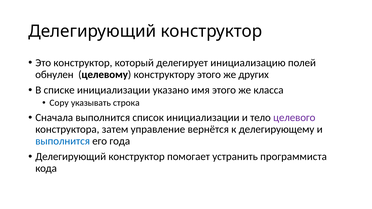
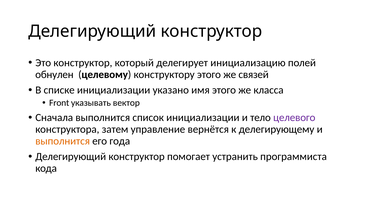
других: других -> связей
Copy: Copy -> Front
строка: строка -> вектор
выполнится at (63, 141) colour: blue -> orange
